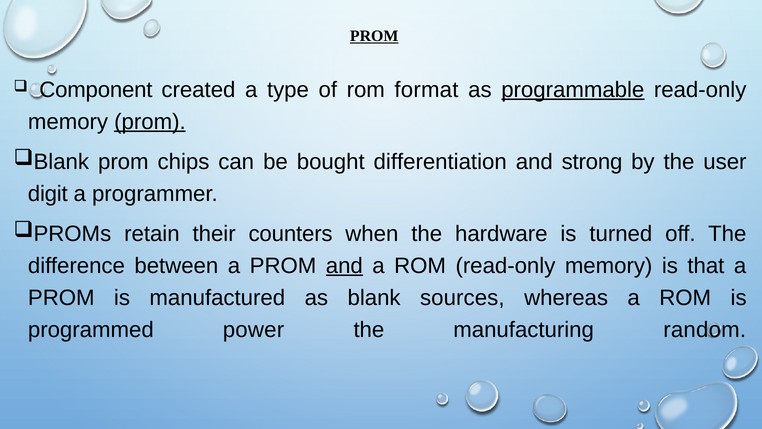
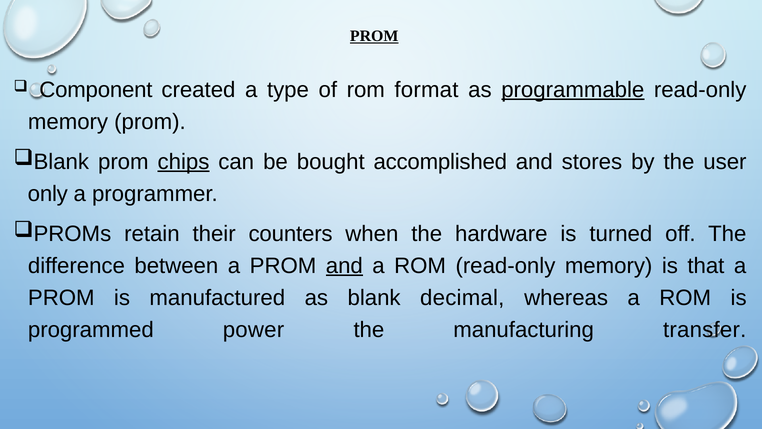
prom at (150, 122) underline: present -> none
chips underline: none -> present
differentiation: differentiation -> accomplished
strong: strong -> stores
digit: digit -> only
sources: sources -> decimal
random: random -> transfer
